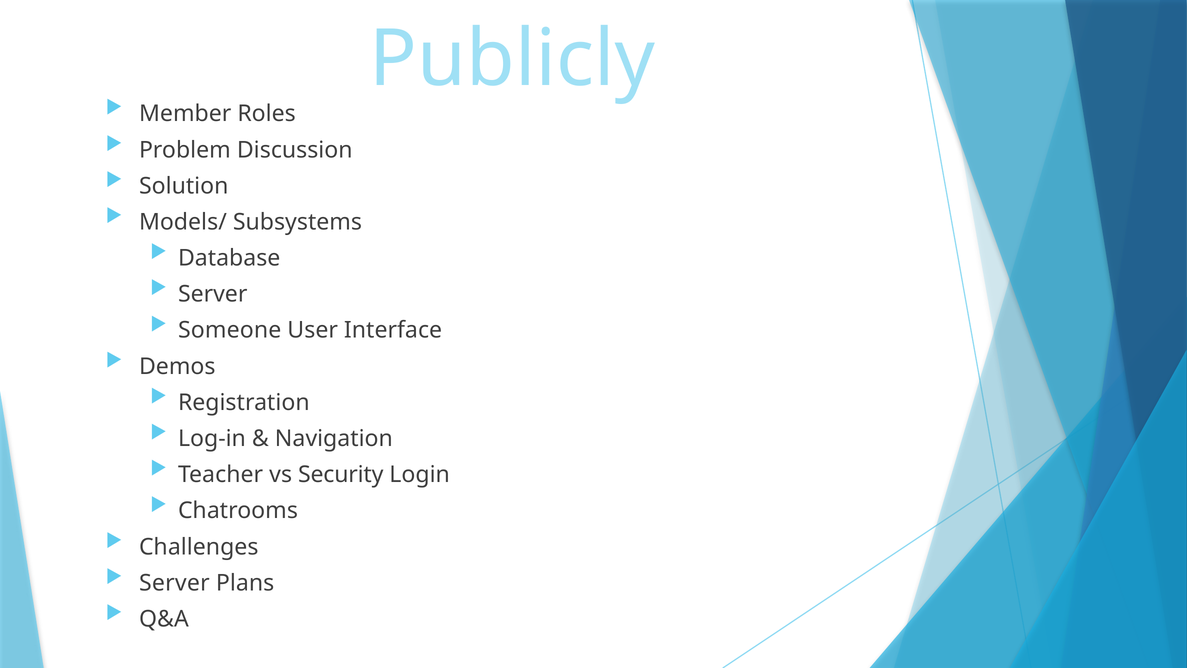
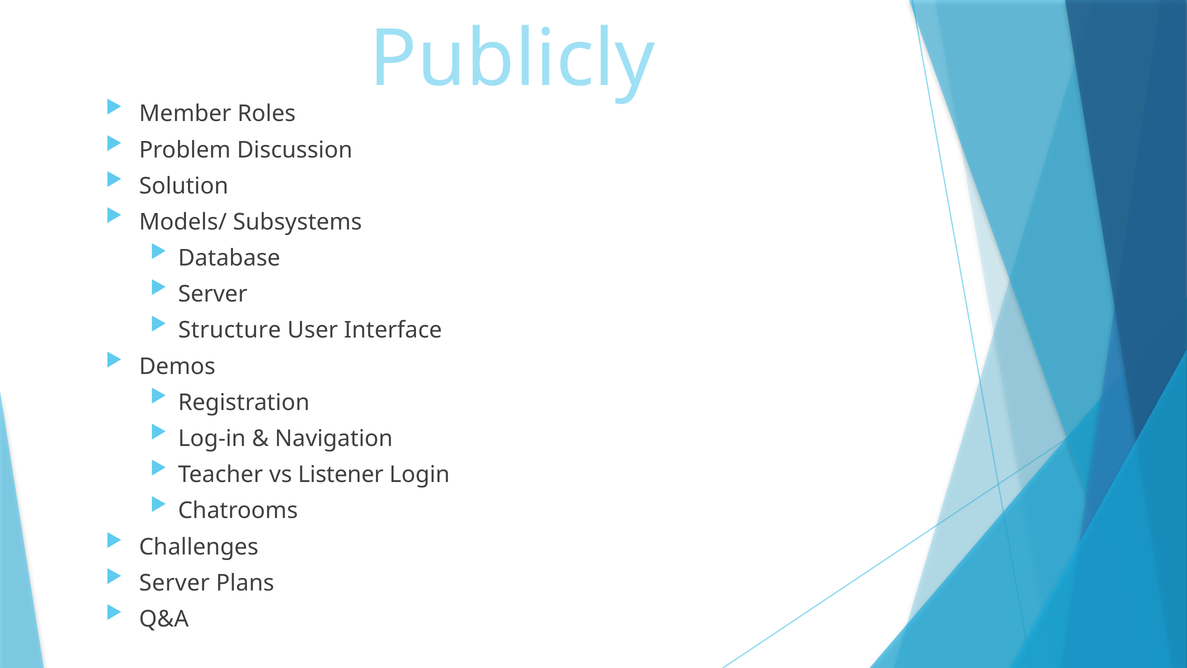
Someone: Someone -> Structure
Security: Security -> Listener
